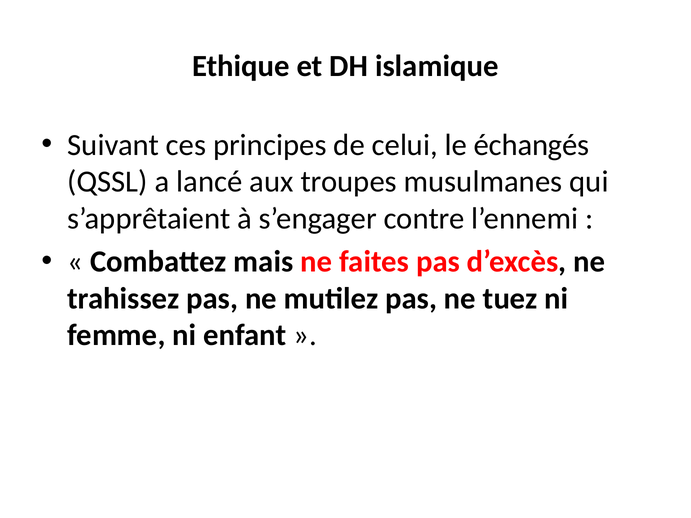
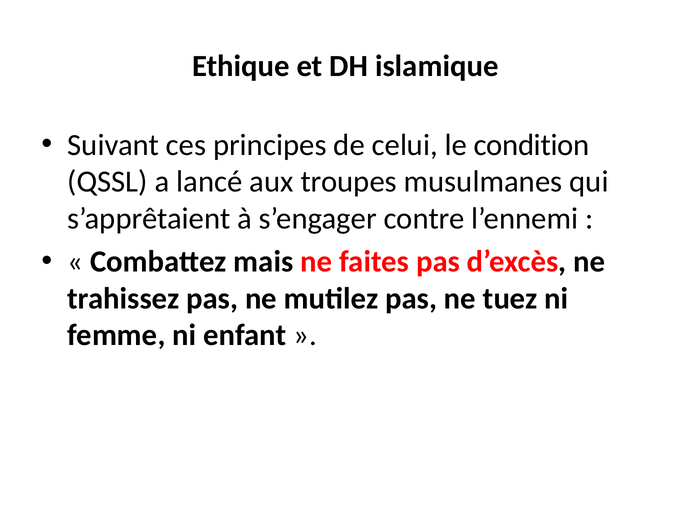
échangés: échangés -> condition
